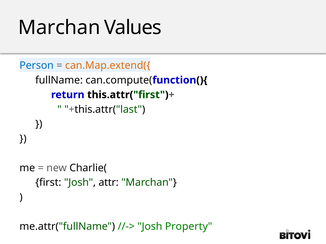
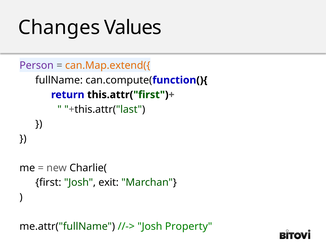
Marchan at (59, 28): Marchan -> Changes
Person colour: blue -> purple
attr: attr -> exit
